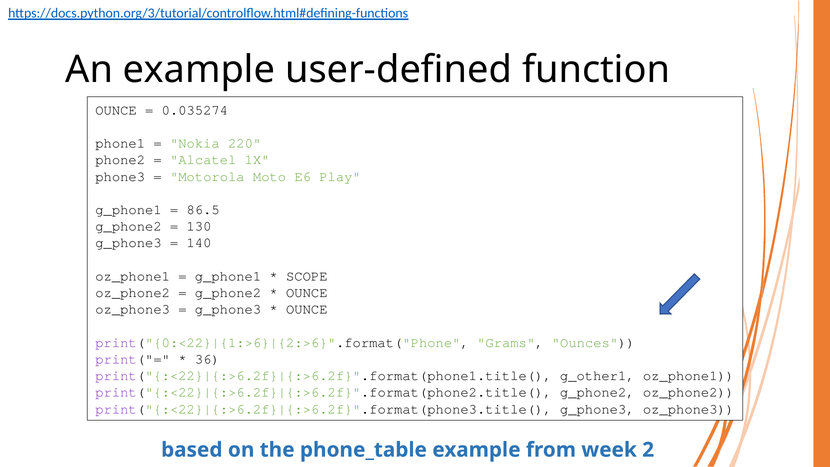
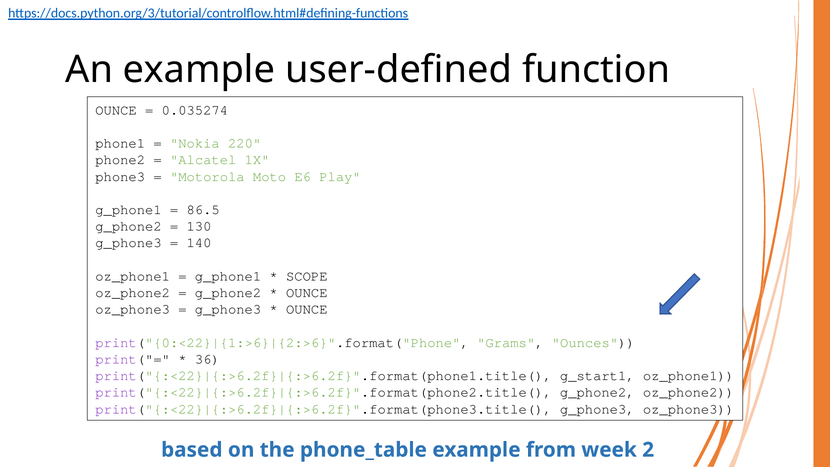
g_other1: g_other1 -> g_start1
